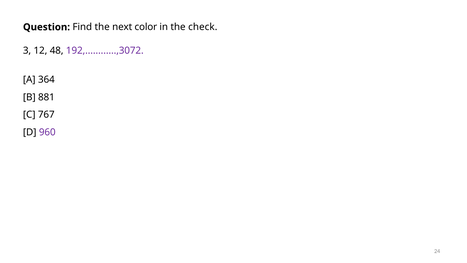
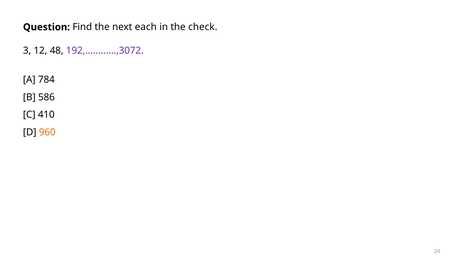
color: color -> each
364: 364 -> 784
881: 881 -> 586
767: 767 -> 410
960 colour: purple -> orange
